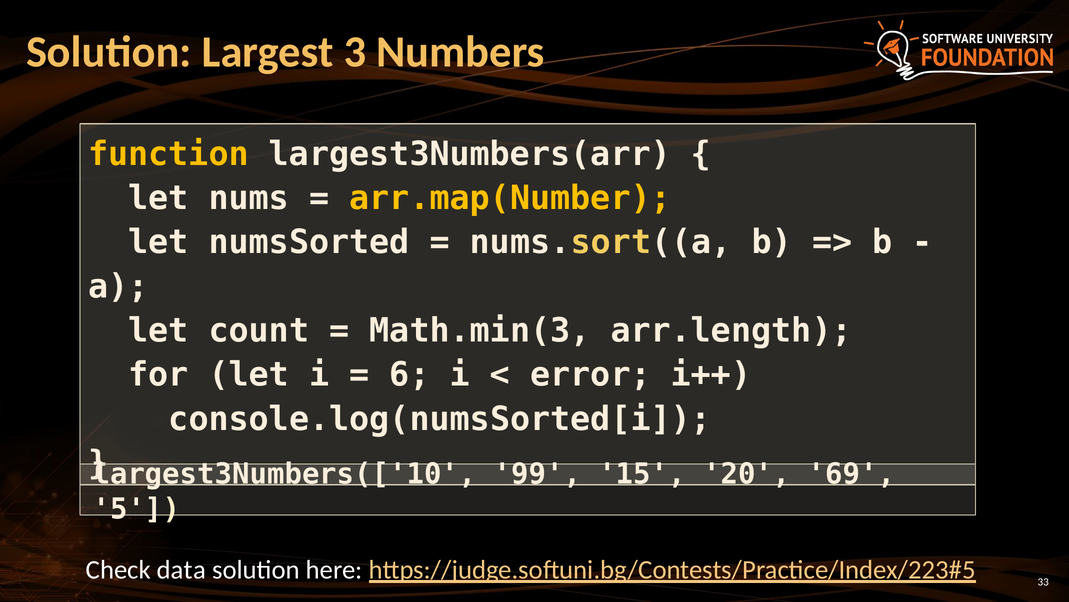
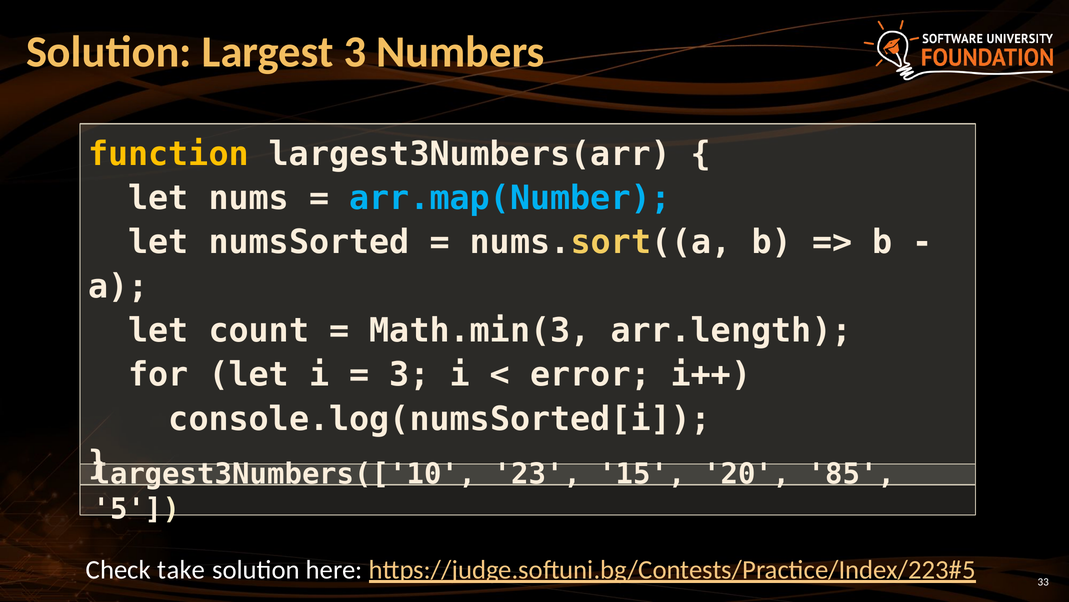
arr.map(Number colour: yellow -> light blue
6 at (410, 375): 6 -> 3
99: 99 -> 23
69: 69 -> 85
data: data -> take
